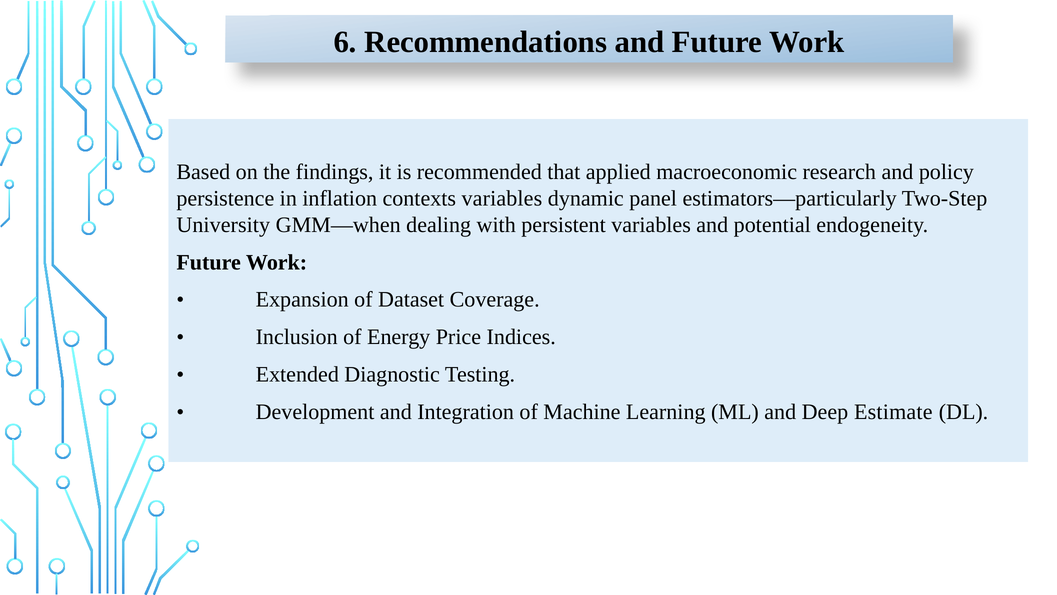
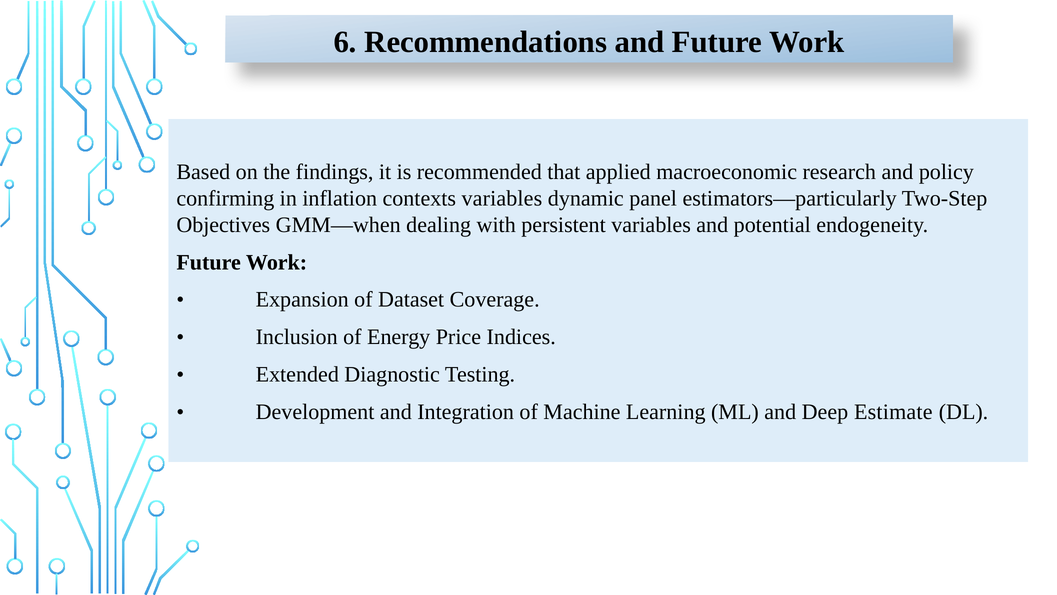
persistence: persistence -> confirming
University: University -> Objectives
